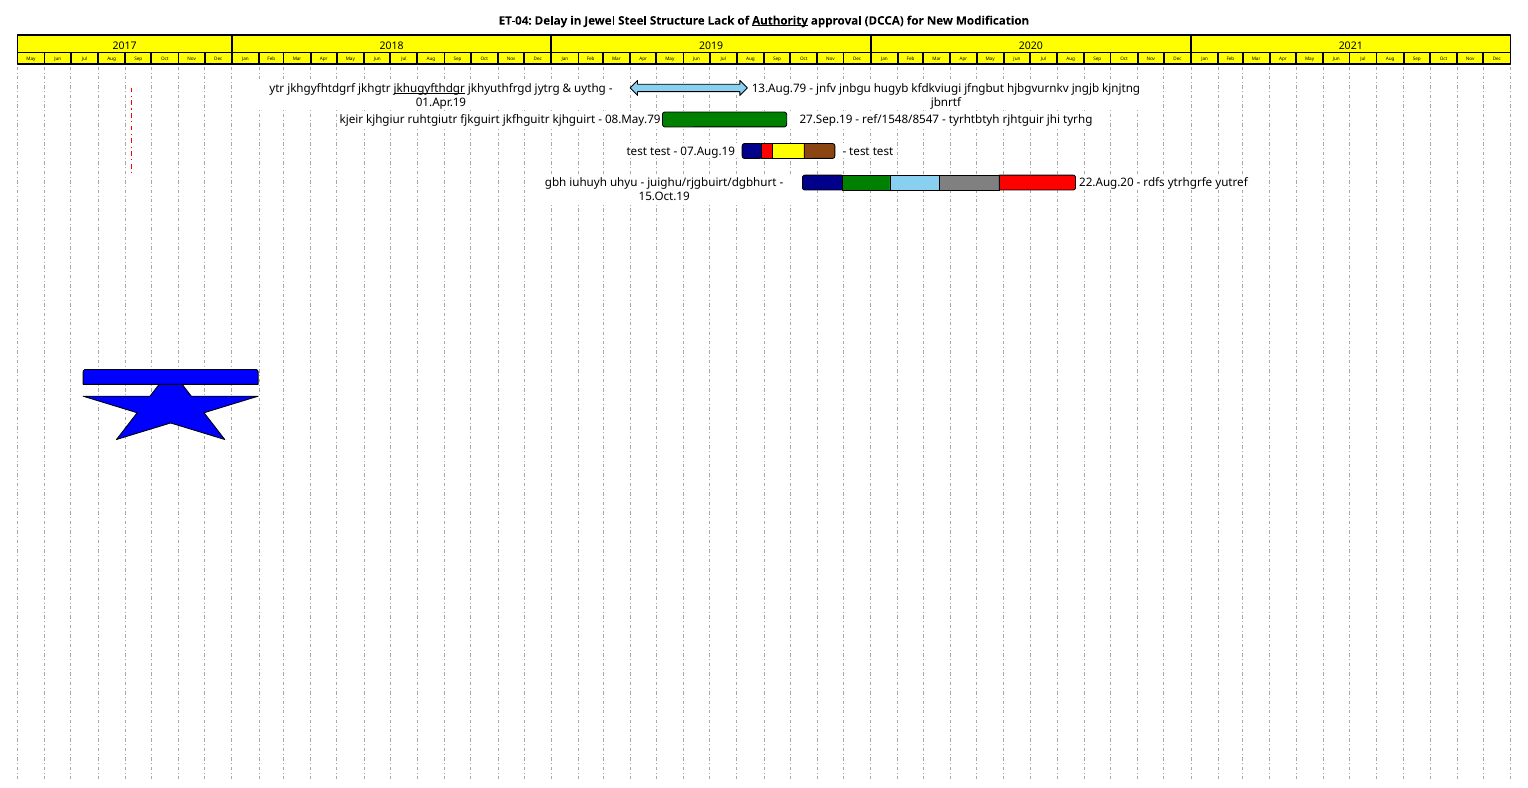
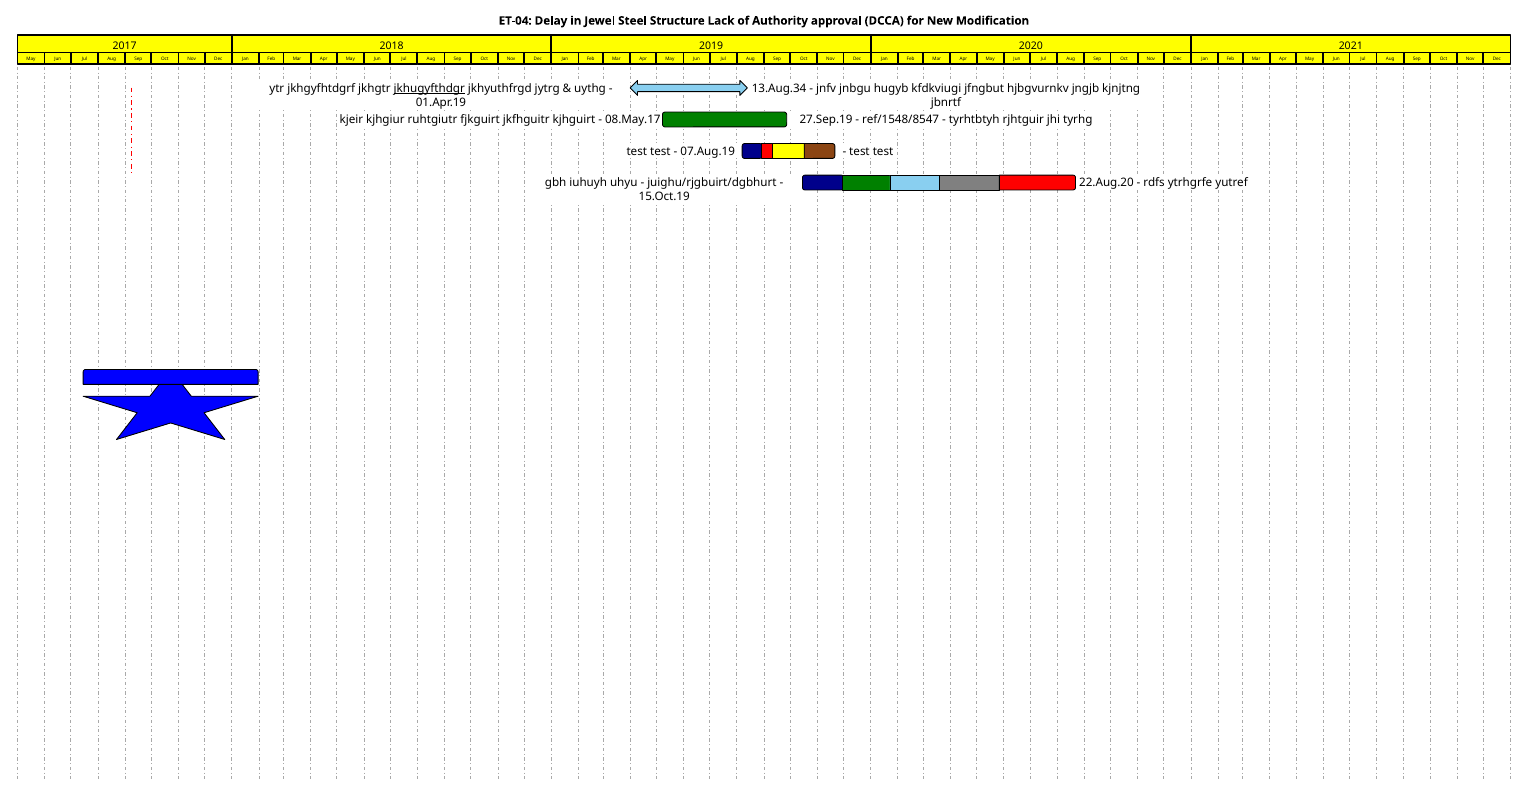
Authority underline: present -> none
13.Aug.79: 13.Aug.79 -> 13.Aug.34
08.May.79: 08.May.79 -> 08.May.17
